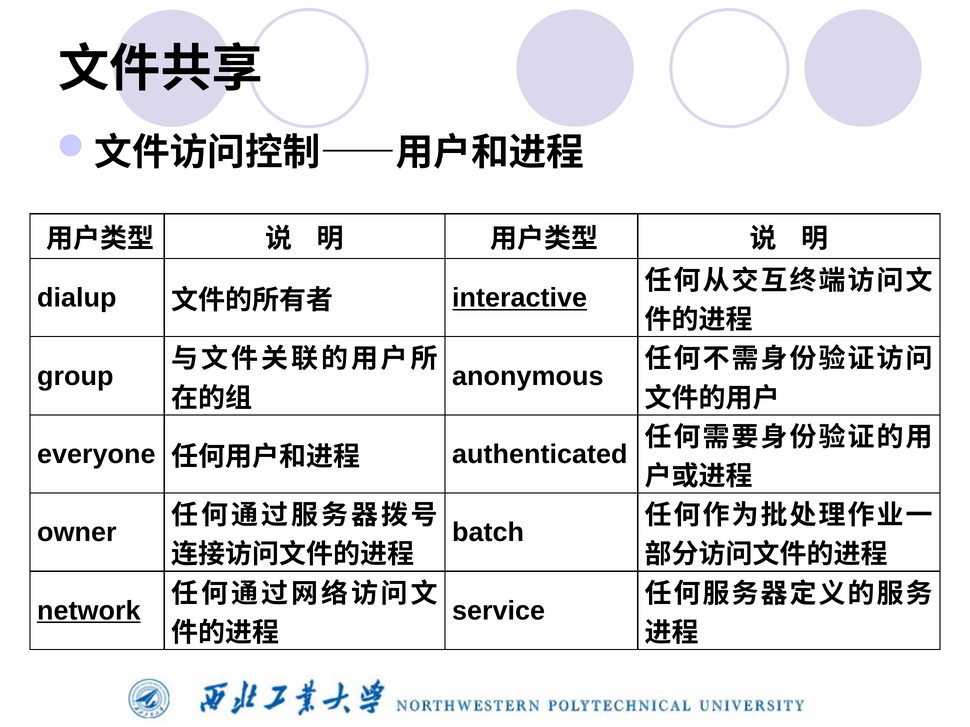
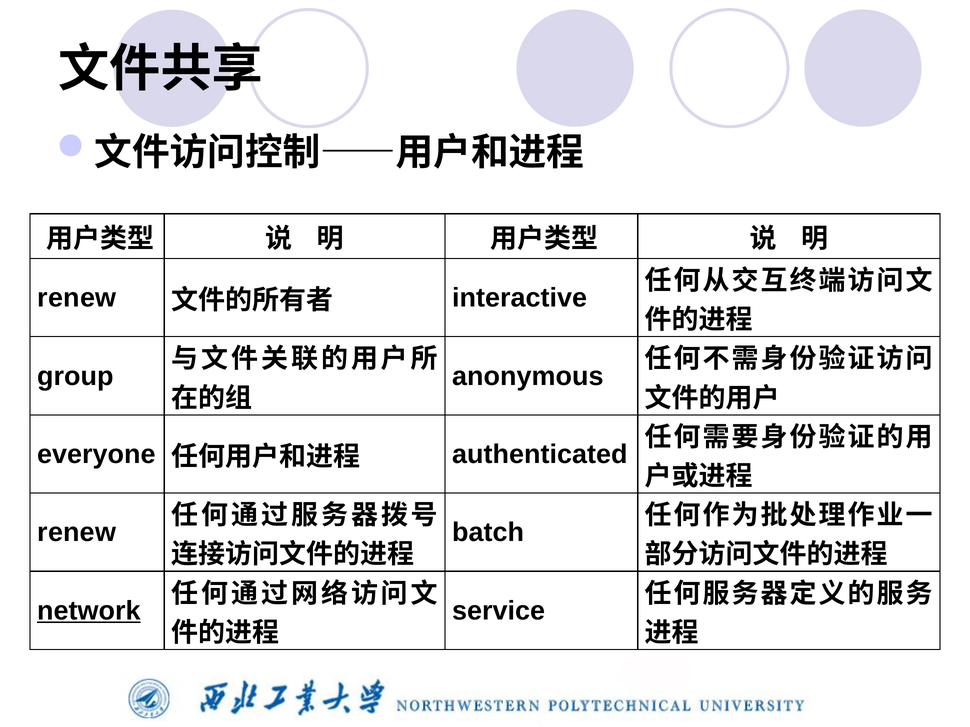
dialup at (77, 298): dialup -> renew
interactive underline: present -> none
owner at (77, 533): owner -> renew
